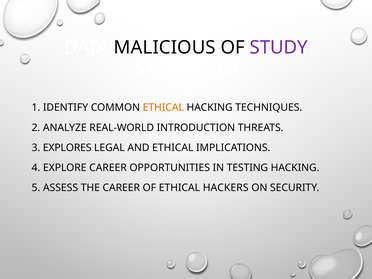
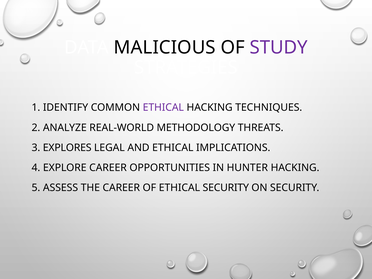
ETHICAL at (163, 108) colour: orange -> purple
INTRODUCTION: INTRODUCTION -> METHODOLOGY
TESTING: TESTING -> HUNTER
ETHICAL HACKERS: HACKERS -> SECURITY
